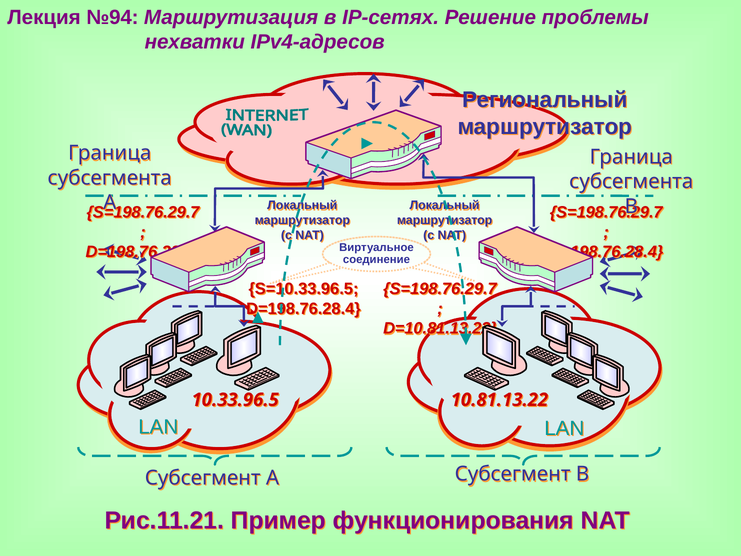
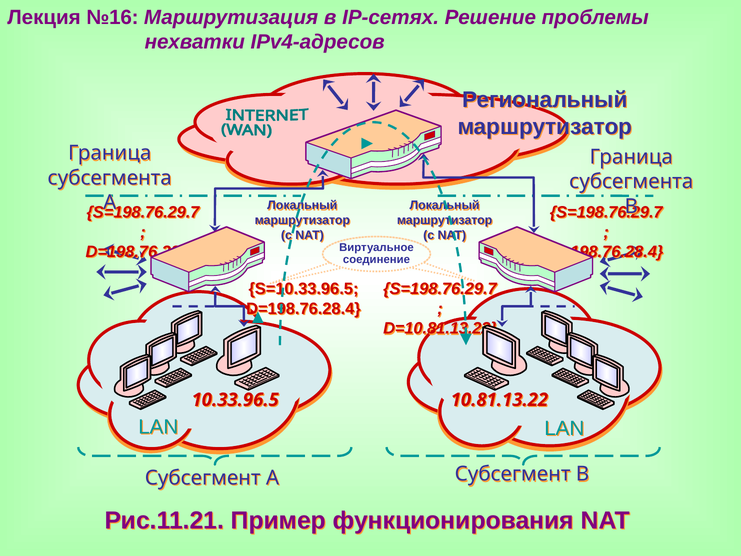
№94: №94 -> №16
